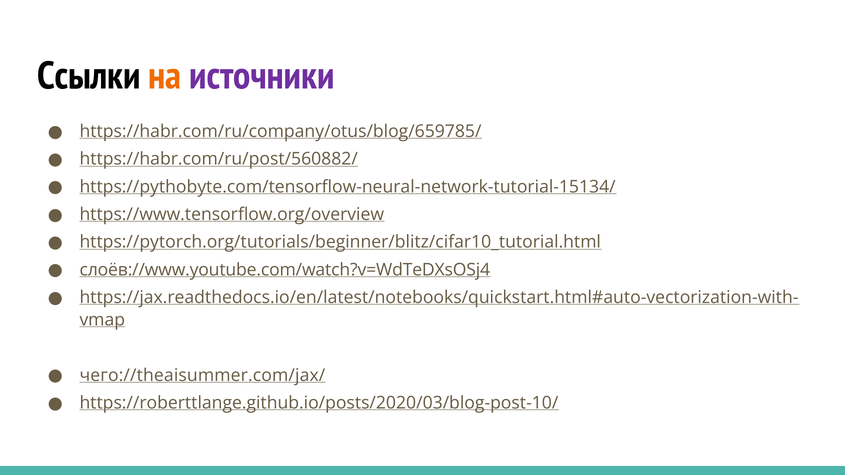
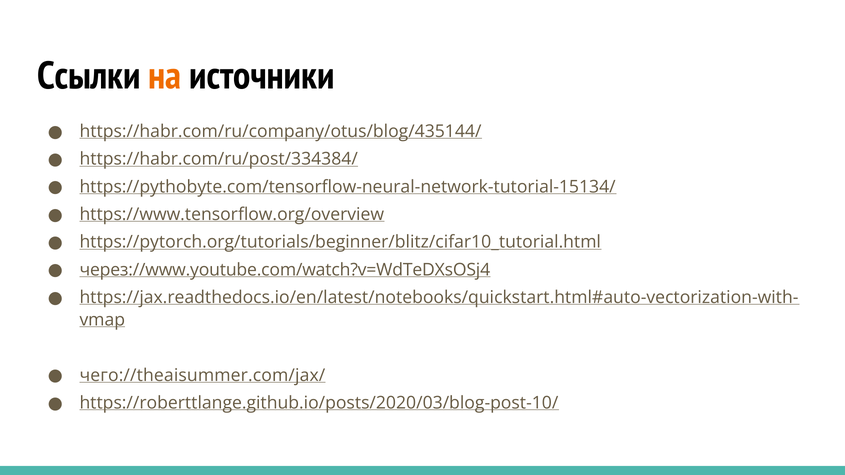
источники colour: purple -> black
https://habr.com/ru/company/otus/blog/659785/: https://habr.com/ru/company/otus/blog/659785/ -> https://habr.com/ru/company/otus/blog/435144/
https://habr.com/ru/post/560882/: https://habr.com/ru/post/560882/ -> https://habr.com/ru/post/334384/
слоёв://www.youtube.com/watch?v=WdTeDXsOSj4: слоёв://www.youtube.com/watch?v=WdTeDXsOSj4 -> через://www.youtube.com/watch?v=WdTeDXsOSj4
